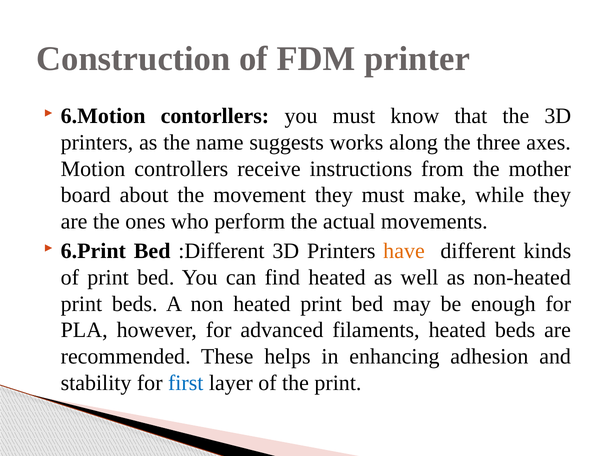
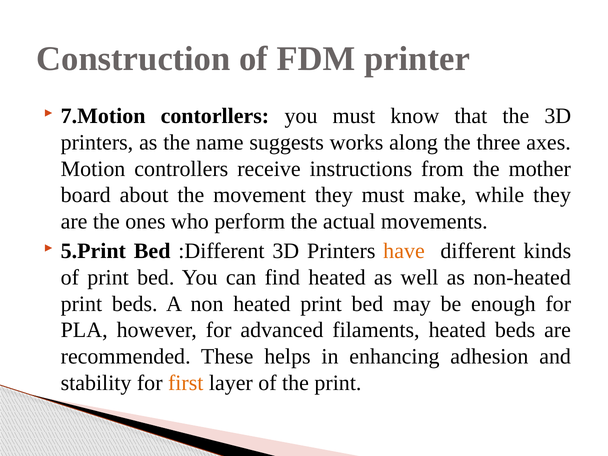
6.Motion: 6.Motion -> 7.Motion
6.Print: 6.Print -> 5.Print
first colour: blue -> orange
